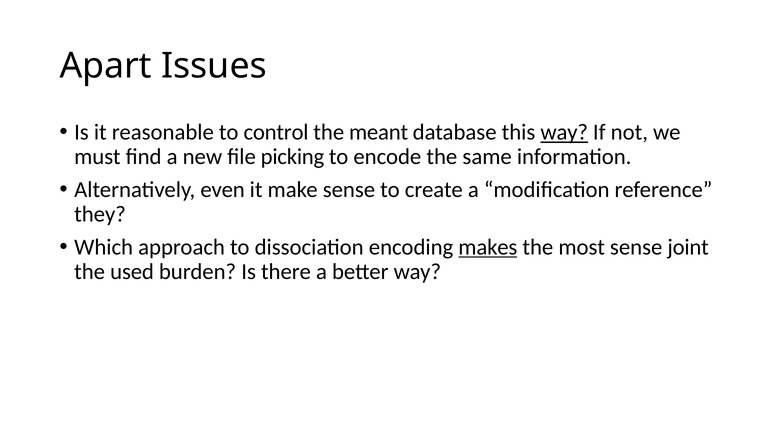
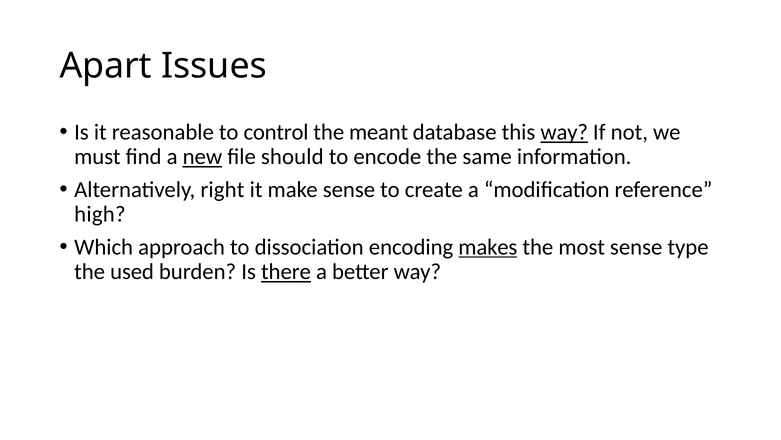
new underline: none -> present
picking: picking -> should
even: even -> right
they: they -> high
joint: joint -> type
there underline: none -> present
